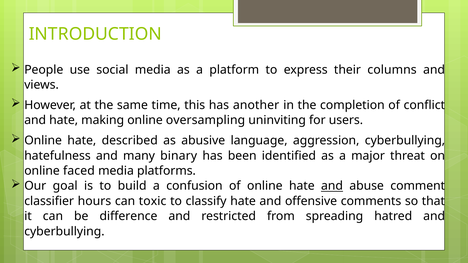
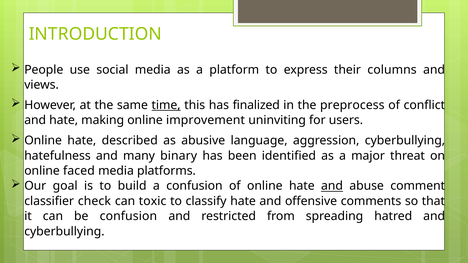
time underline: none -> present
another: another -> finalized
completion: completion -> preprocess
oversampling: oversampling -> improvement
hours: hours -> check
be difference: difference -> confusion
